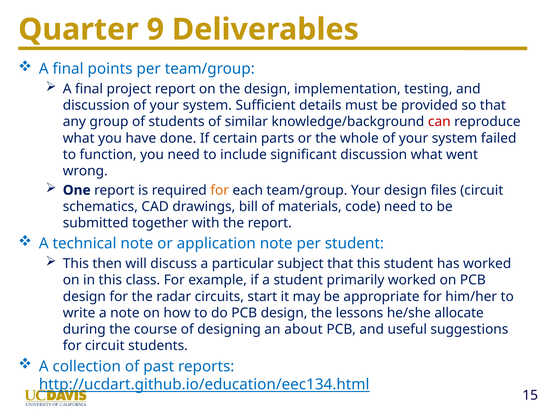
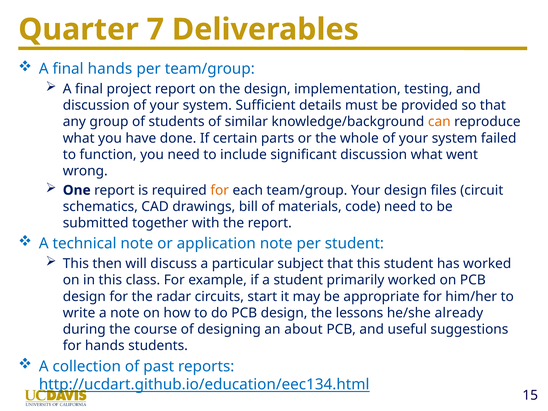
9: 9 -> 7
final points: points -> hands
can colour: red -> orange
allocate: allocate -> already
for circuit: circuit -> hands
